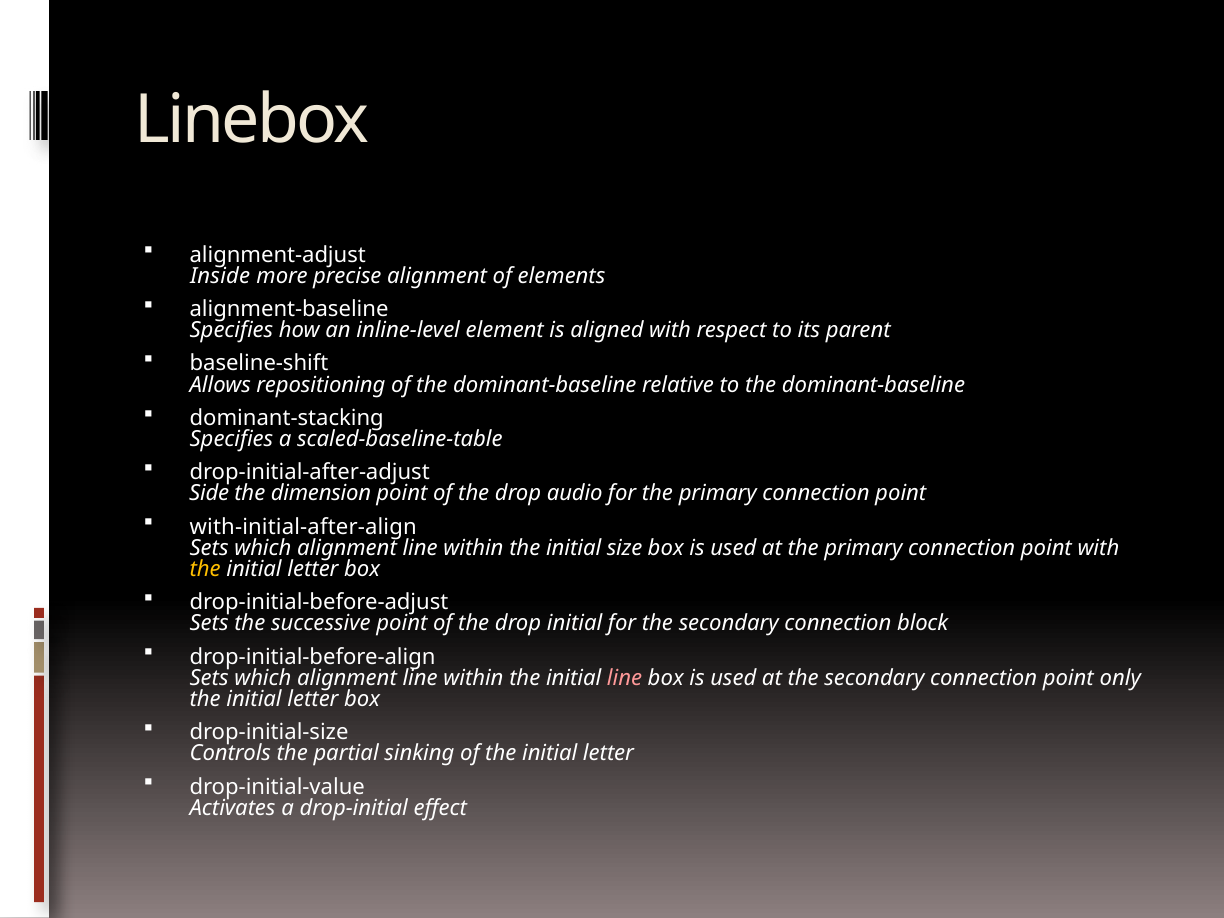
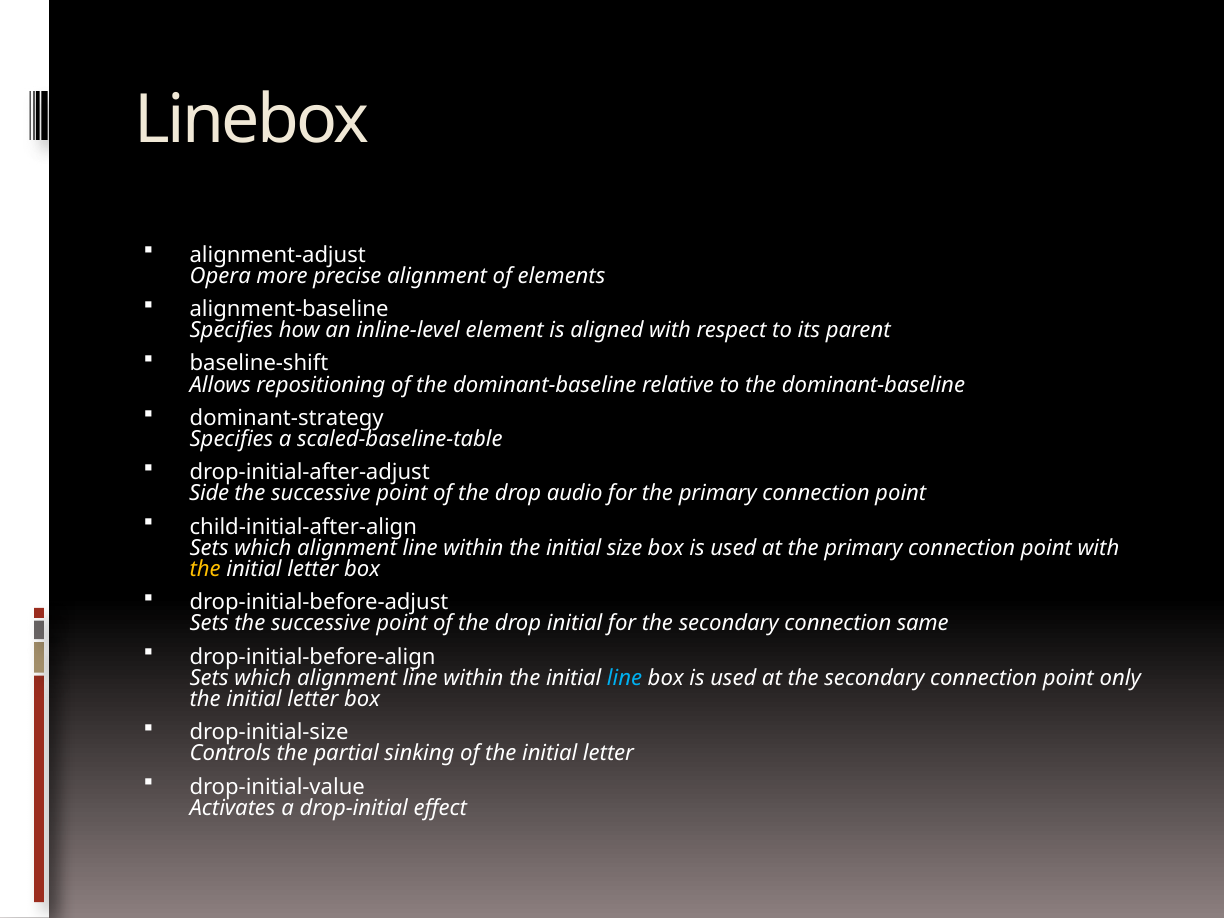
Inside: Inside -> Opera
dominant-stacking: dominant-stacking -> dominant-strategy
dimension at (321, 494): dimension -> successive
with-initial-after-align: with-initial-after-align -> child-initial-after-align
block: block -> same
line at (625, 678) colour: pink -> light blue
